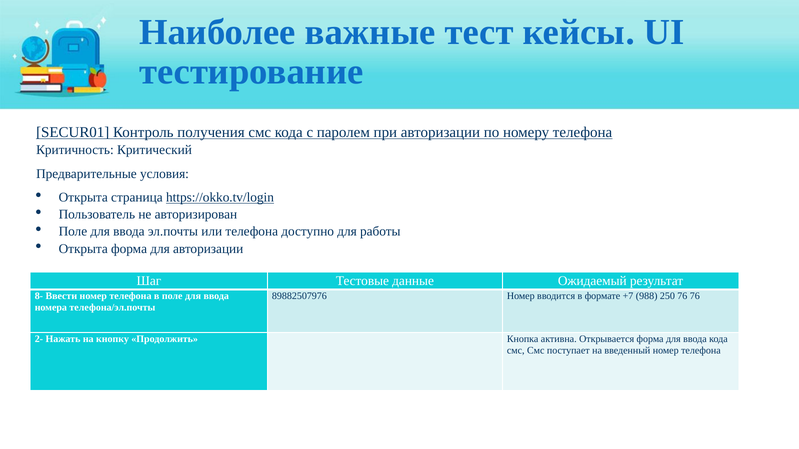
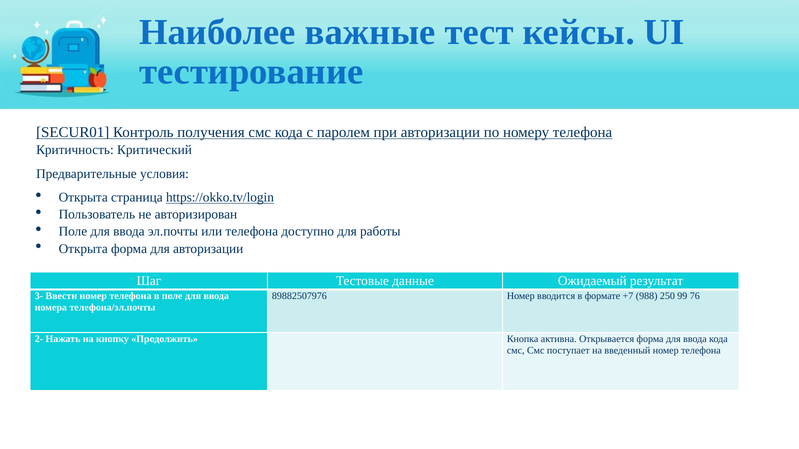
8-: 8- -> 3-
250 76: 76 -> 99
